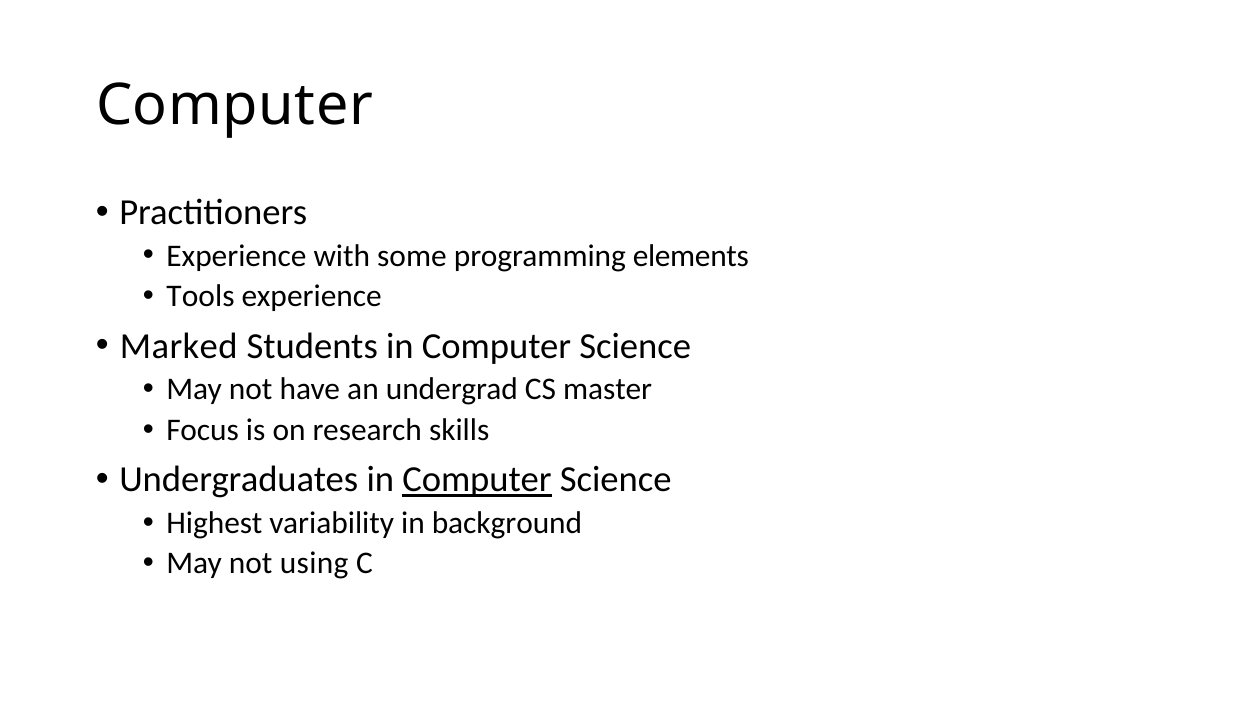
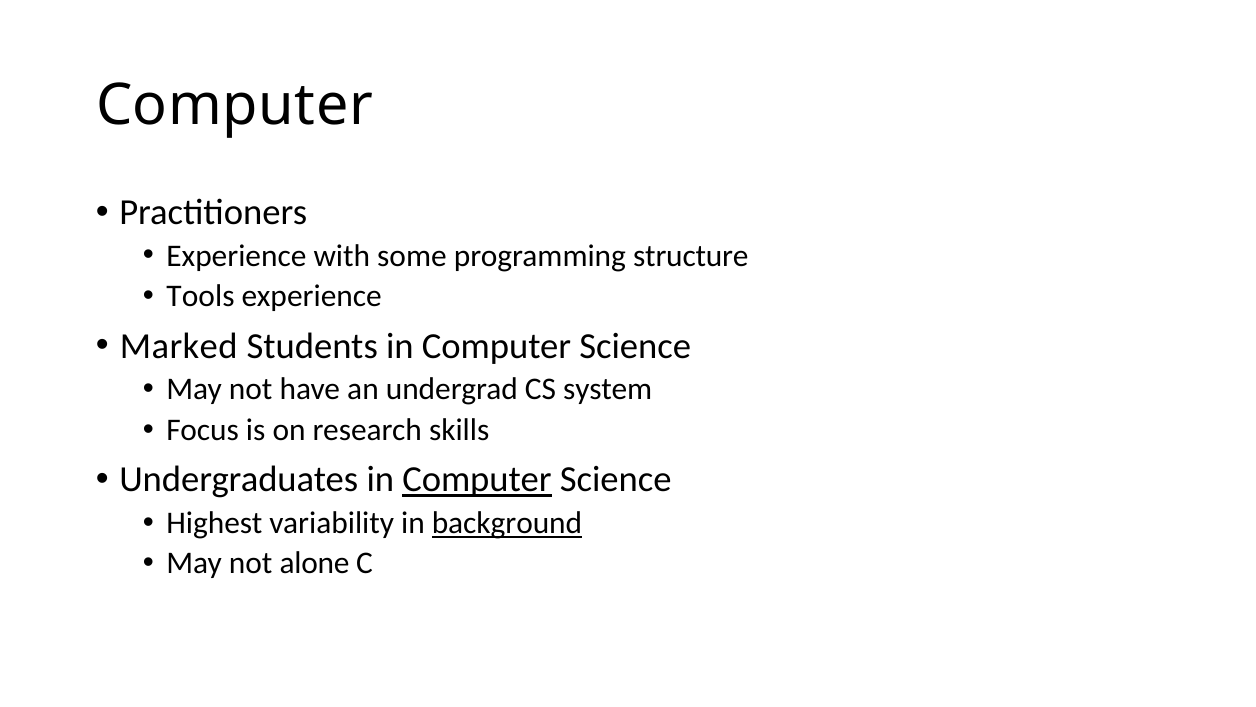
elements: elements -> structure
master: master -> system
background underline: none -> present
using: using -> alone
